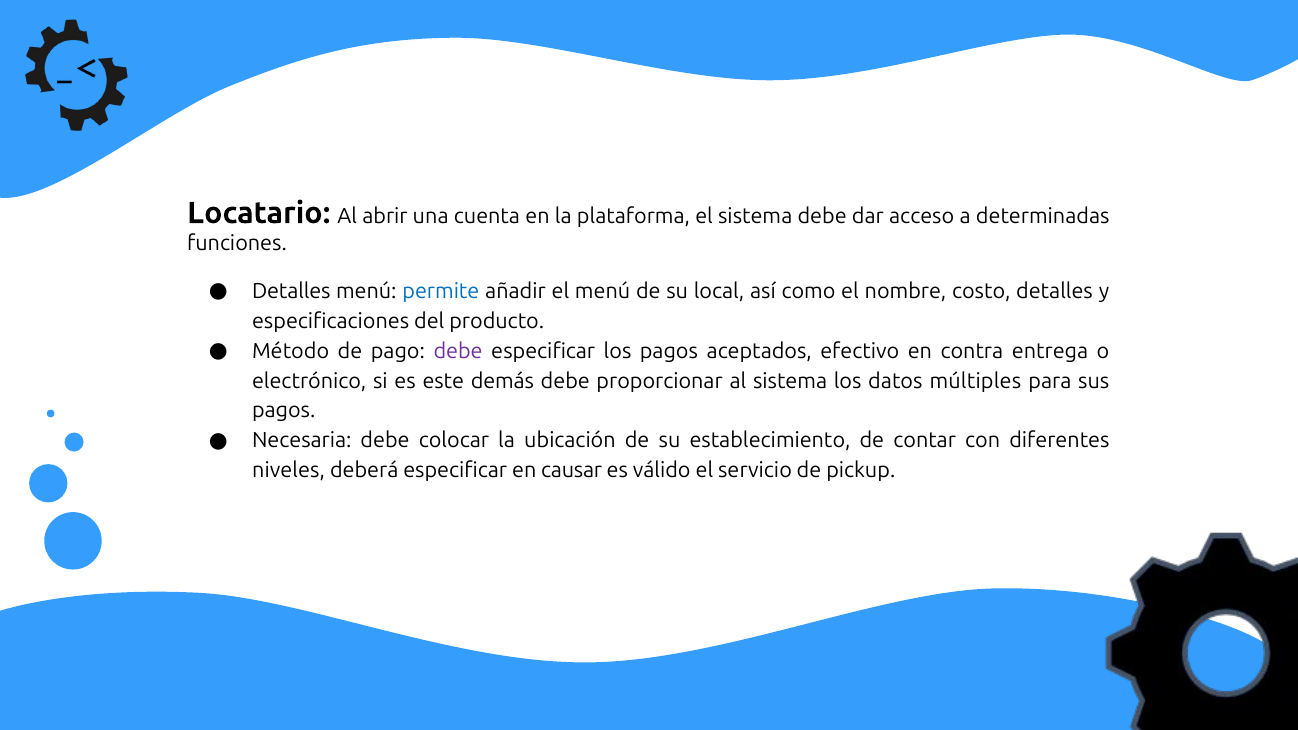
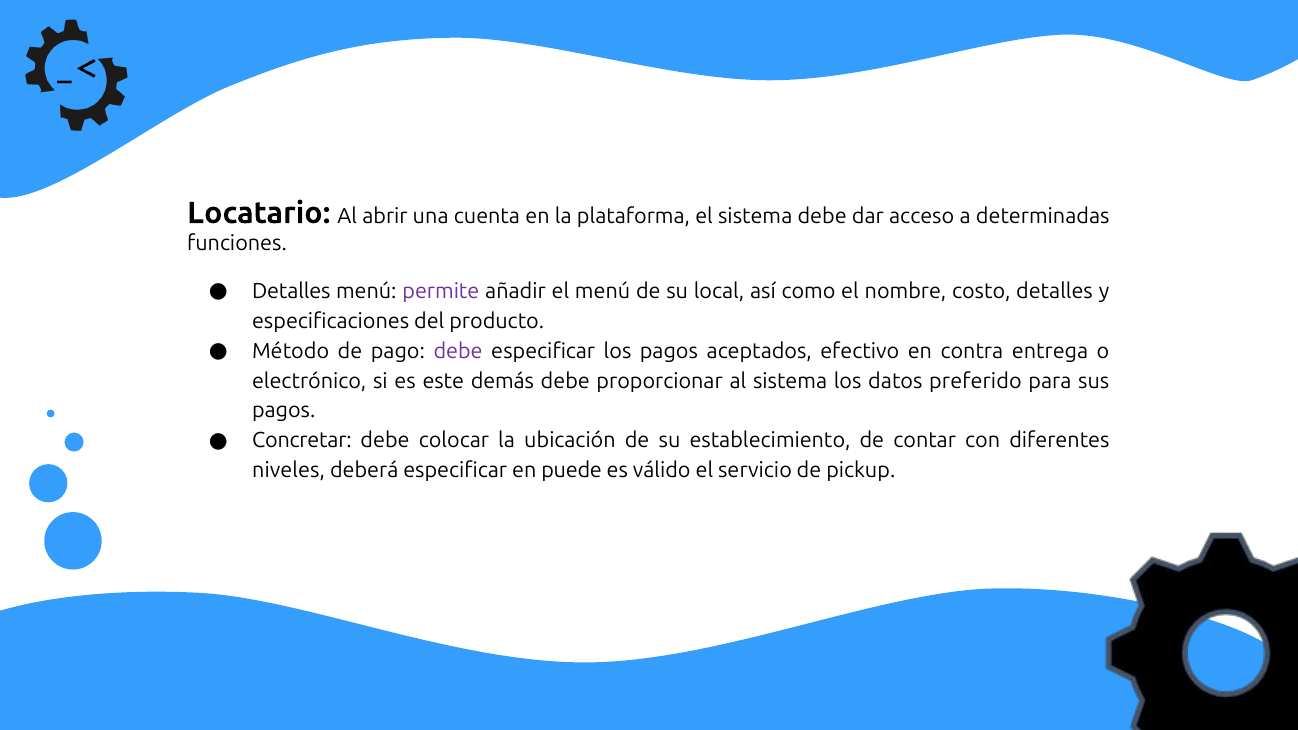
permite colour: blue -> purple
múltiples: múltiples -> preferido
Necesaria: Necesaria -> Concretar
causar: causar -> puede
